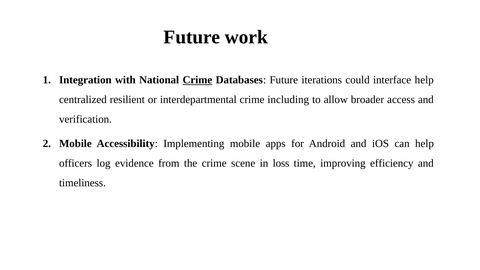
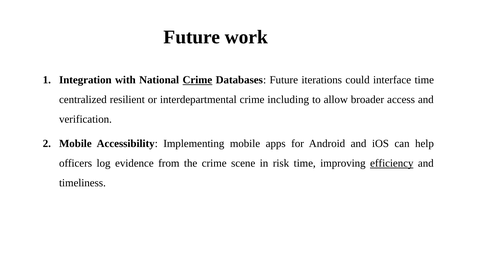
interface help: help -> time
loss: loss -> risk
efficiency underline: none -> present
